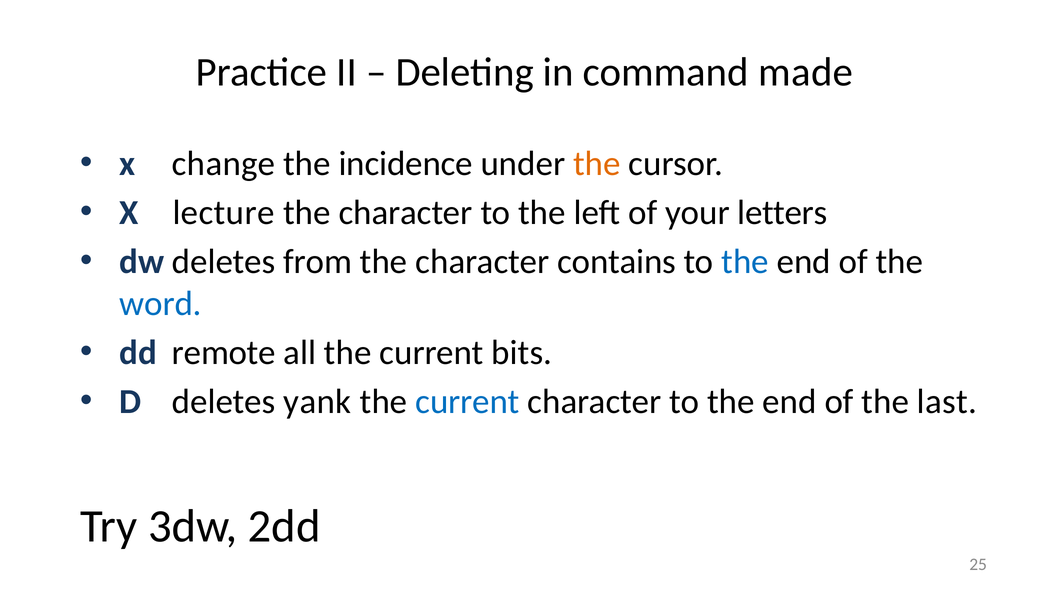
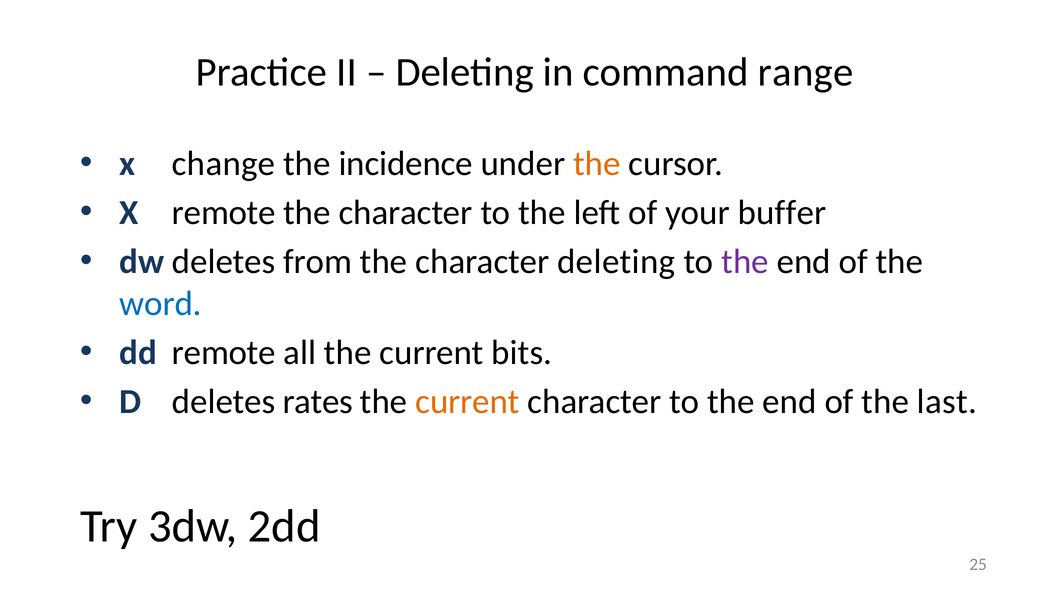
made: made -> range
X lecture: lecture -> remote
letters: letters -> buffer
character contains: contains -> deleting
the at (745, 261) colour: blue -> purple
yank: yank -> rates
current at (468, 401) colour: blue -> orange
